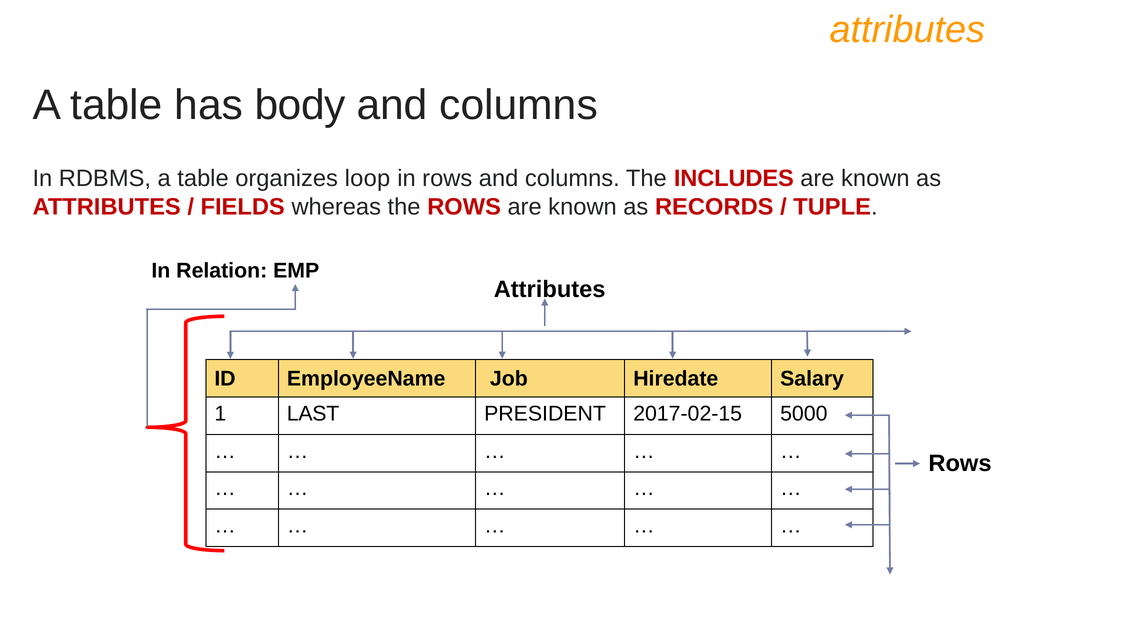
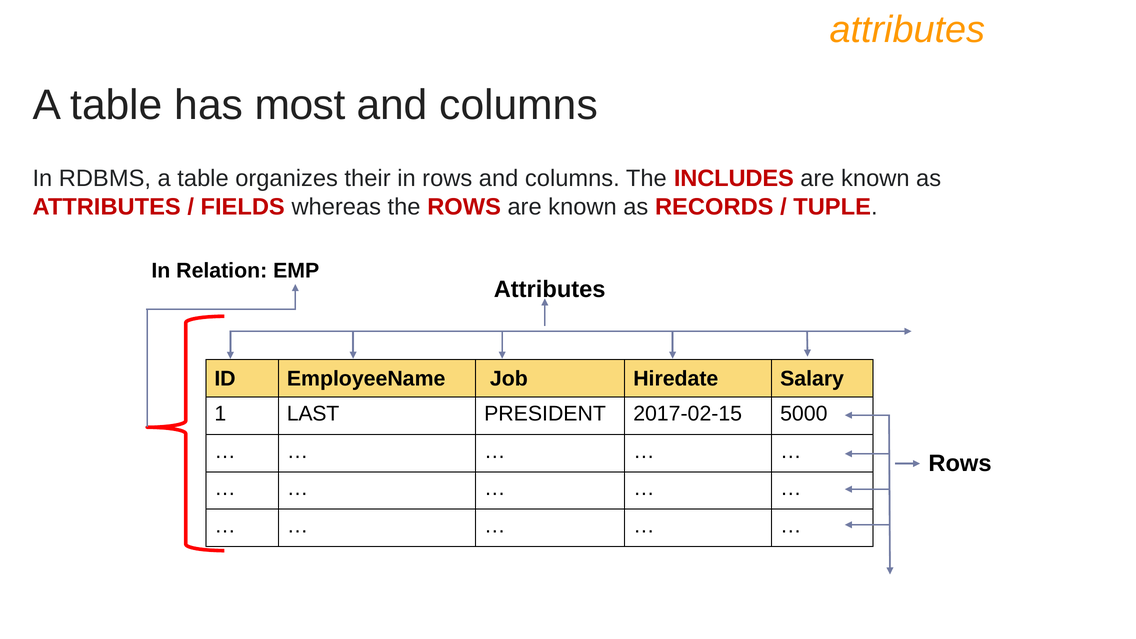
body: body -> most
loop: loop -> their
